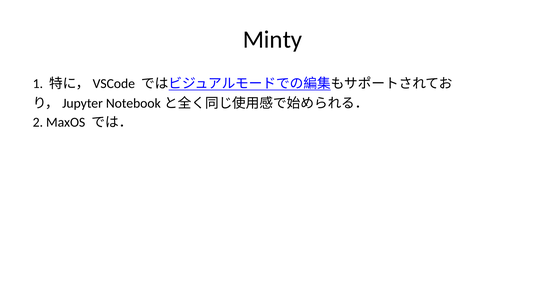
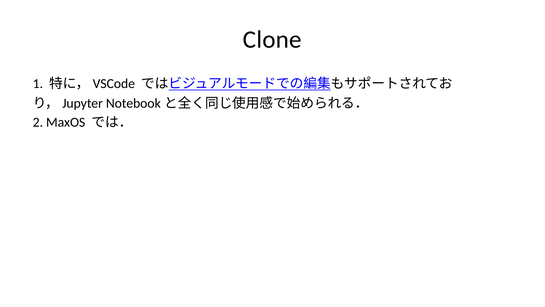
Minty: Minty -> Clone
